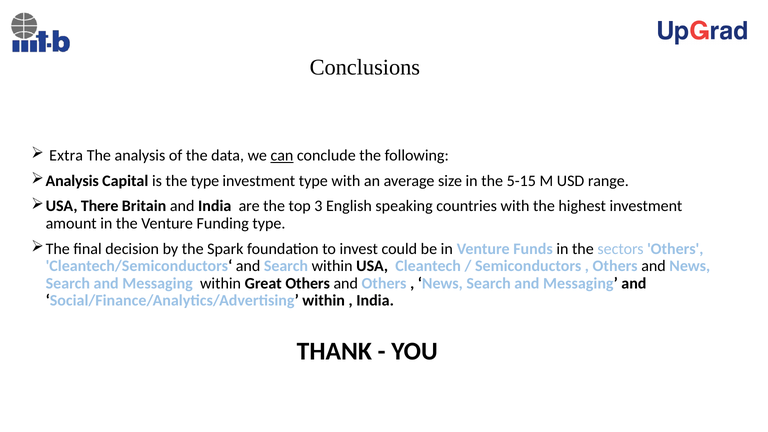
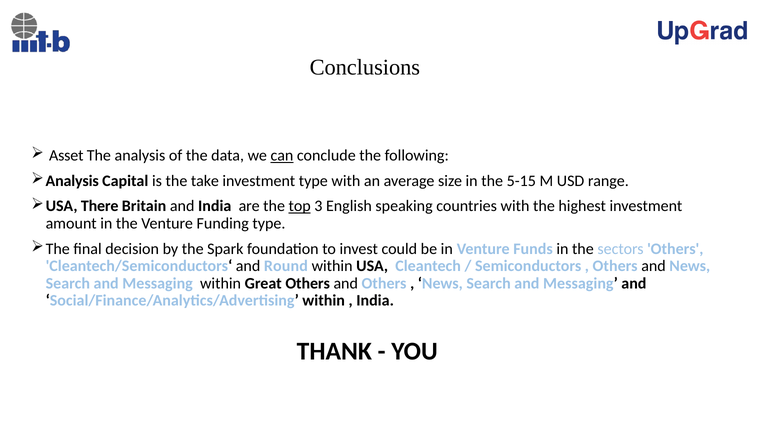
Extra: Extra -> Asset
the type: type -> take
top underline: none -> present
and Search: Search -> Round
